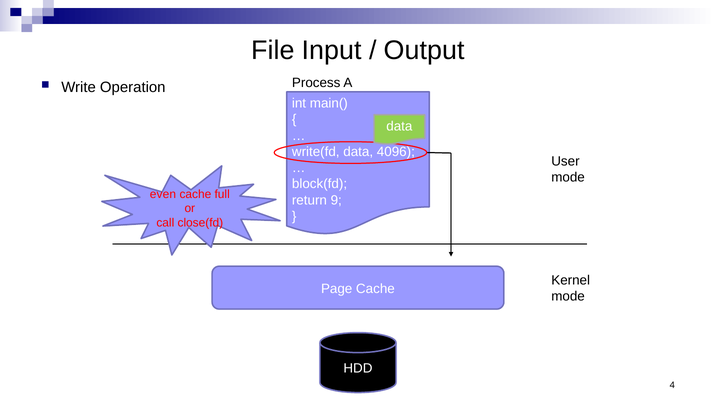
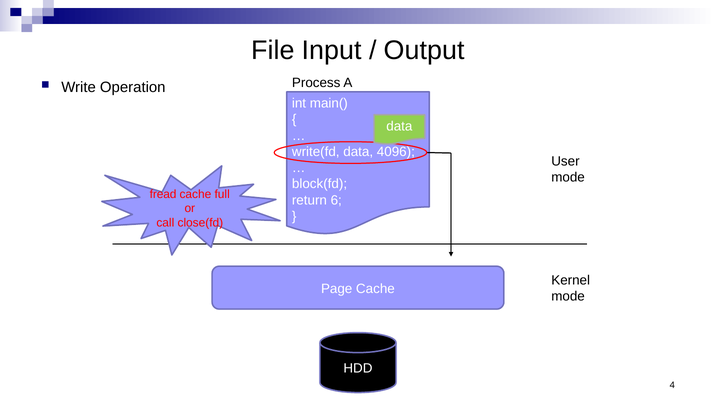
even: even -> fread
9: 9 -> 6
